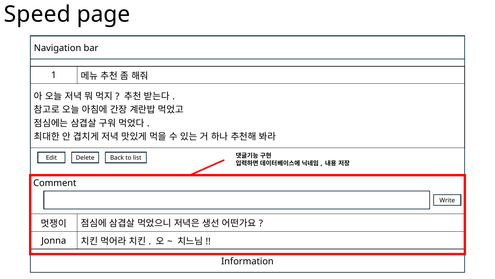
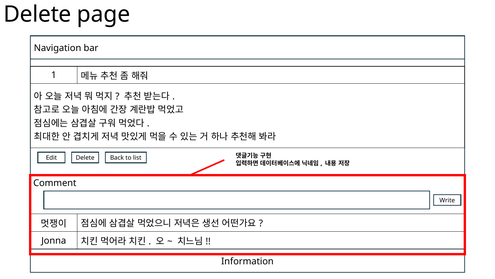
Speed at (37, 14): Speed -> Delete
